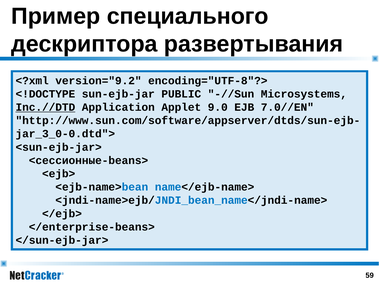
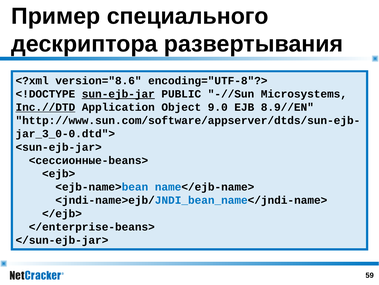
version="9.2: version="9.2 -> version="8.6
sun-ejb-jar underline: none -> present
Applet: Applet -> Object
7.0//EN: 7.0//EN -> 8.9//EN
